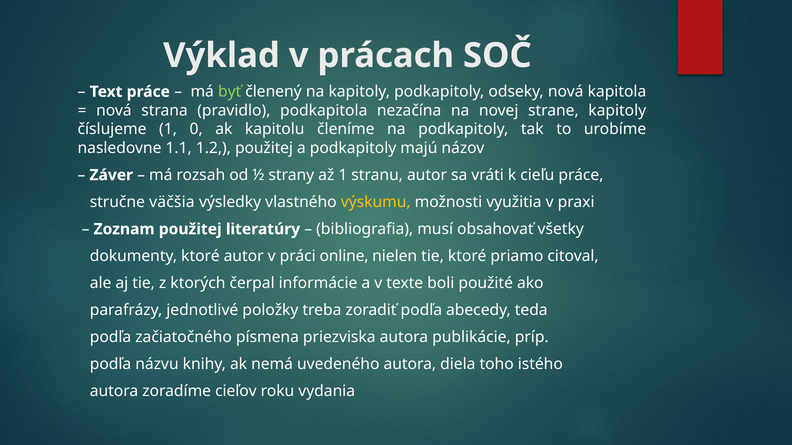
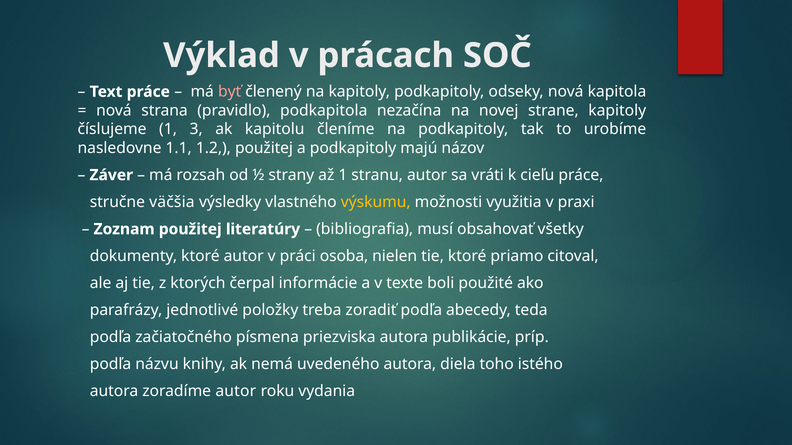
byť colour: light green -> pink
0: 0 -> 3
online: online -> osoba
zoradíme cieľov: cieľov -> autor
